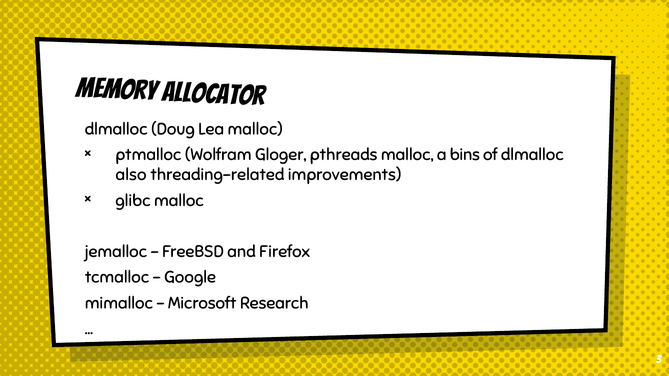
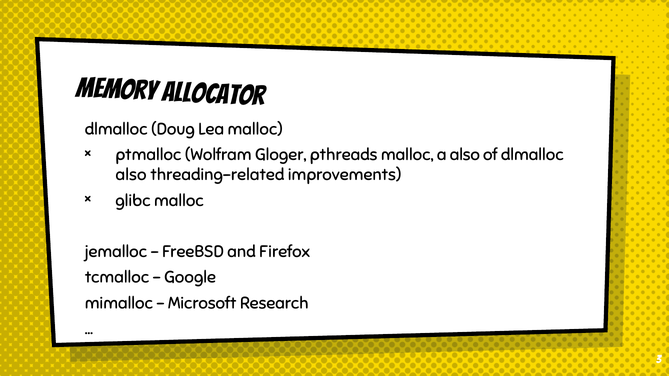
a bins: bins -> also
